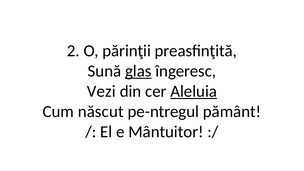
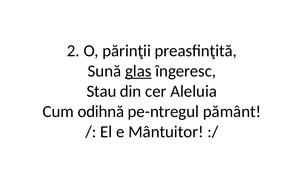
Vezi: Vezi -> Stau
Aleluia underline: present -> none
născut: născut -> odihnă
